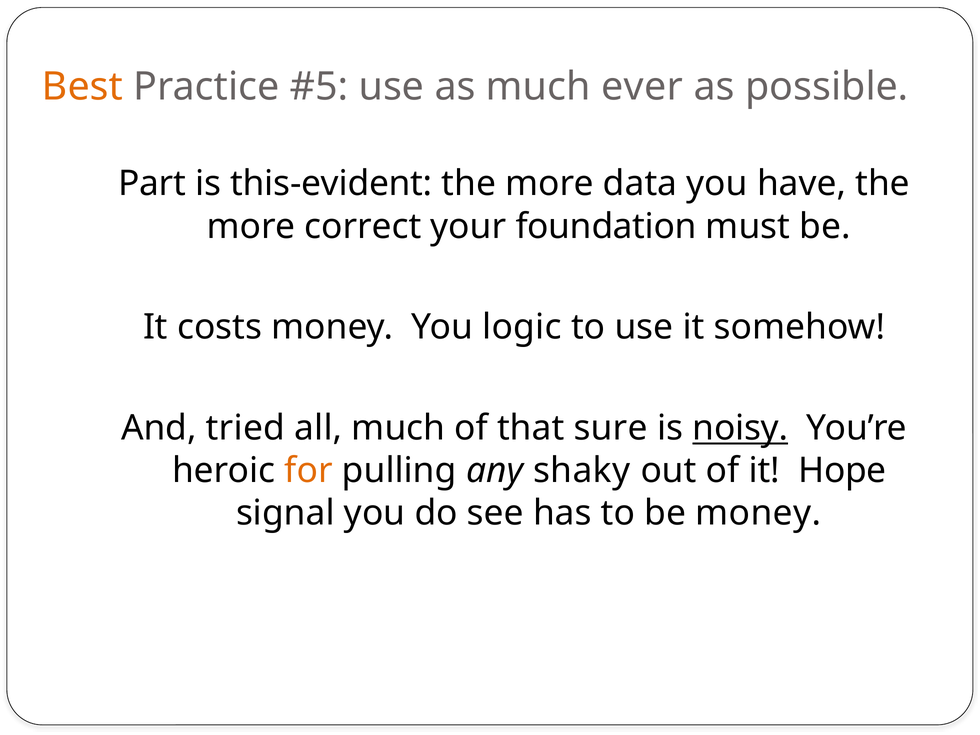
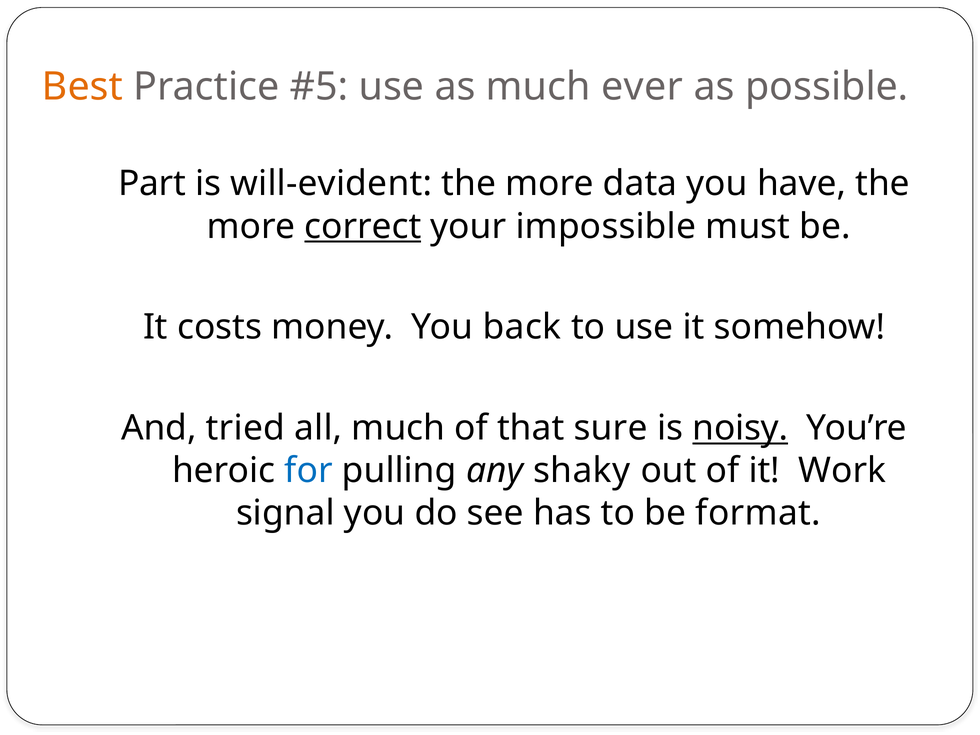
this-evident: this-evident -> will-evident
correct underline: none -> present
foundation: foundation -> impossible
logic: logic -> back
for colour: orange -> blue
Hope: Hope -> Work
be money: money -> format
